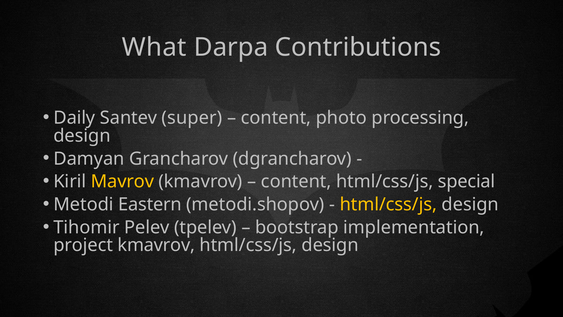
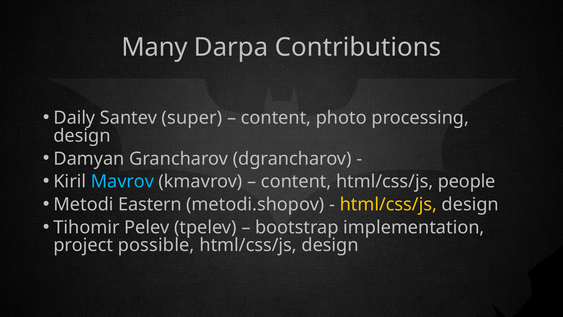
What: What -> Many
Mavrov colour: yellow -> light blue
special: special -> people
project kmavrov: kmavrov -> possible
